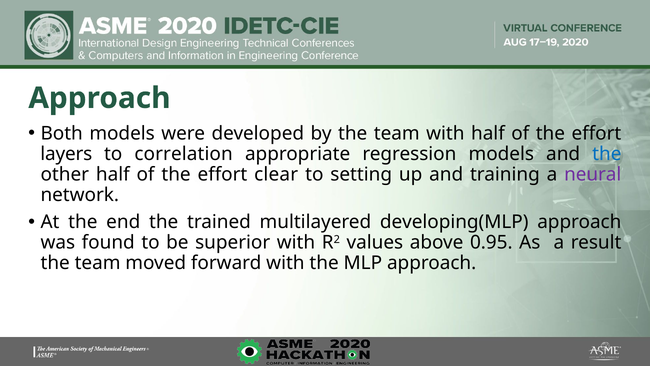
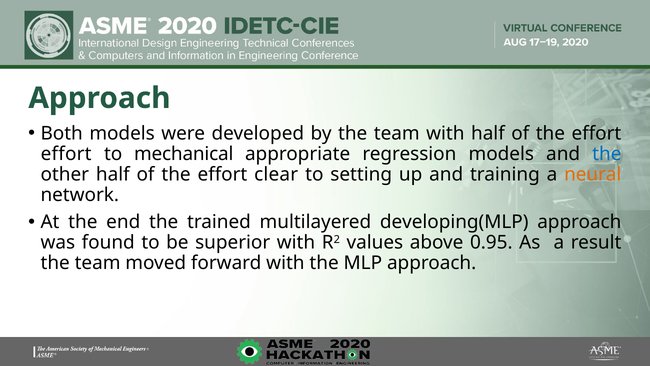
layers at (66, 154): layers -> effort
correlation: correlation -> mechanical
neural colour: purple -> orange
